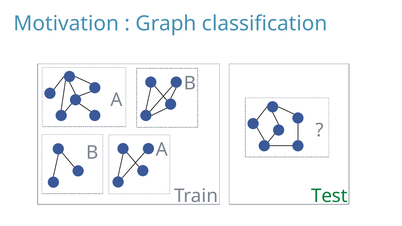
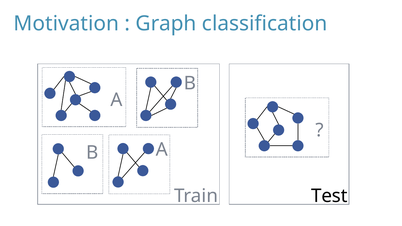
Test colour: green -> black
